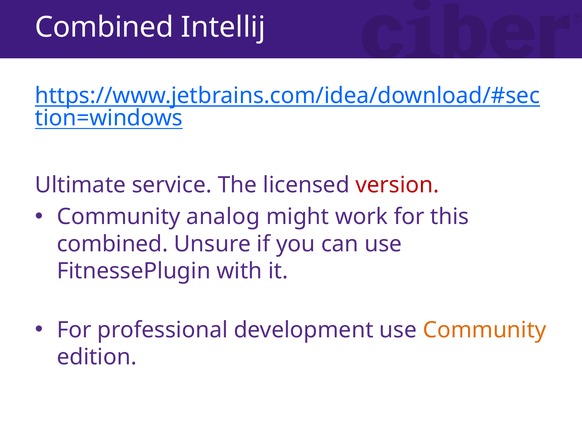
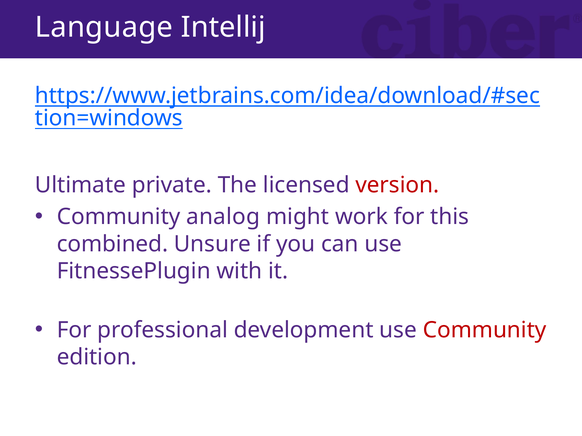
Combined at (104, 27): Combined -> Language
service: service -> private
Community at (485, 330) colour: orange -> red
